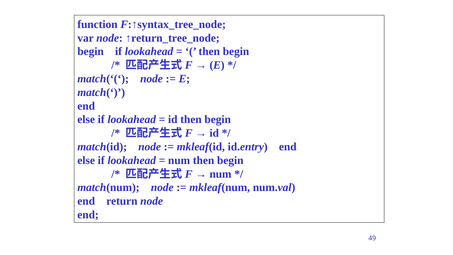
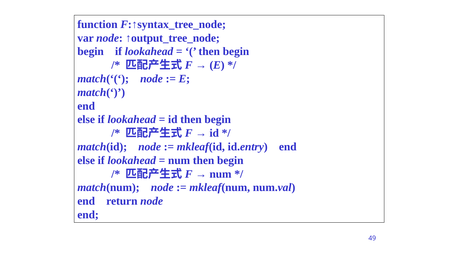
↑return_tree_node: ↑return_tree_node -> ↑output_tree_node
